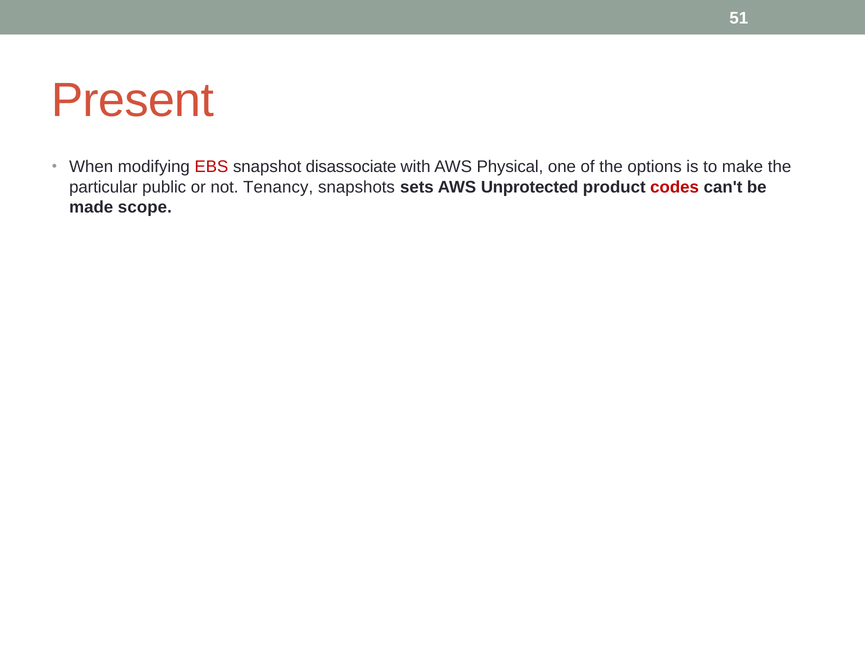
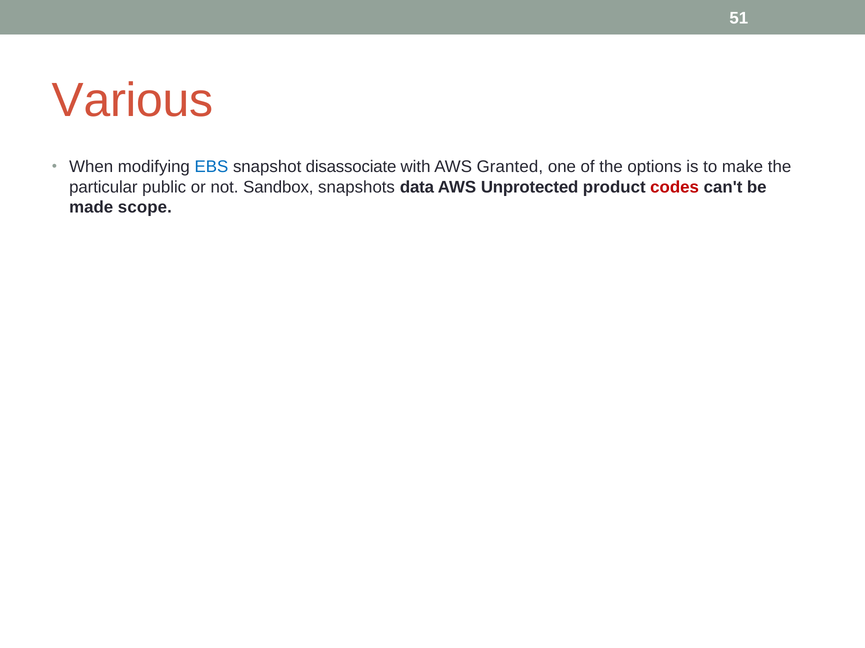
Present: Present -> Various
EBS colour: red -> blue
Physical: Physical -> Granted
Tenancy: Tenancy -> Sandbox
sets: sets -> data
